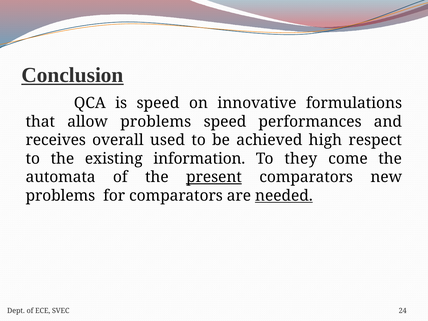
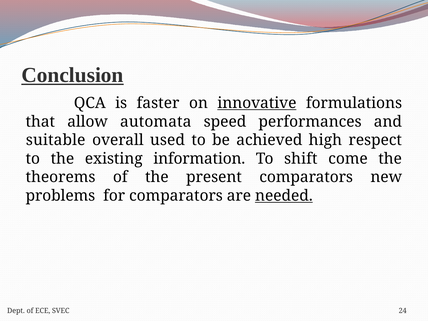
is speed: speed -> faster
innovative underline: none -> present
allow problems: problems -> automata
receives: receives -> suitable
they: they -> shift
automata: automata -> theorems
present underline: present -> none
